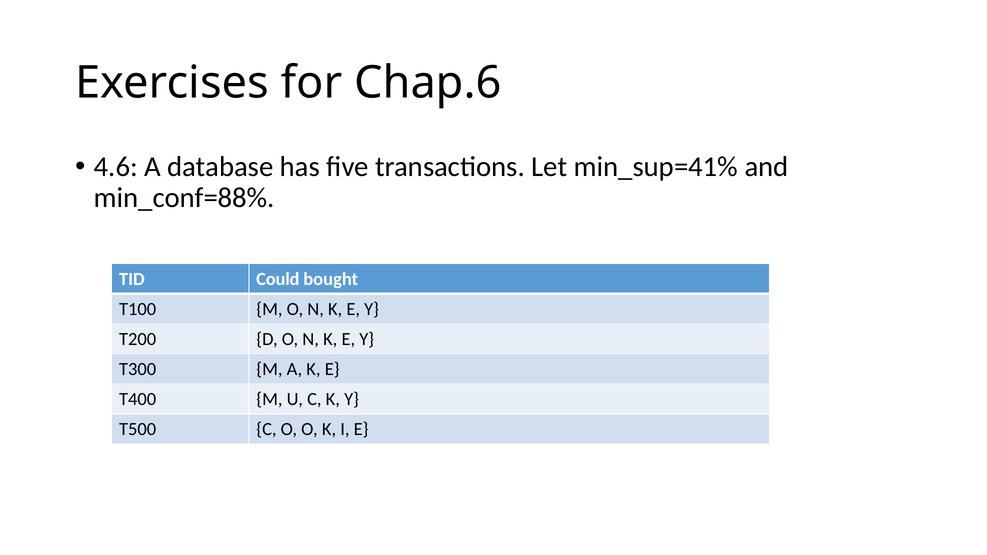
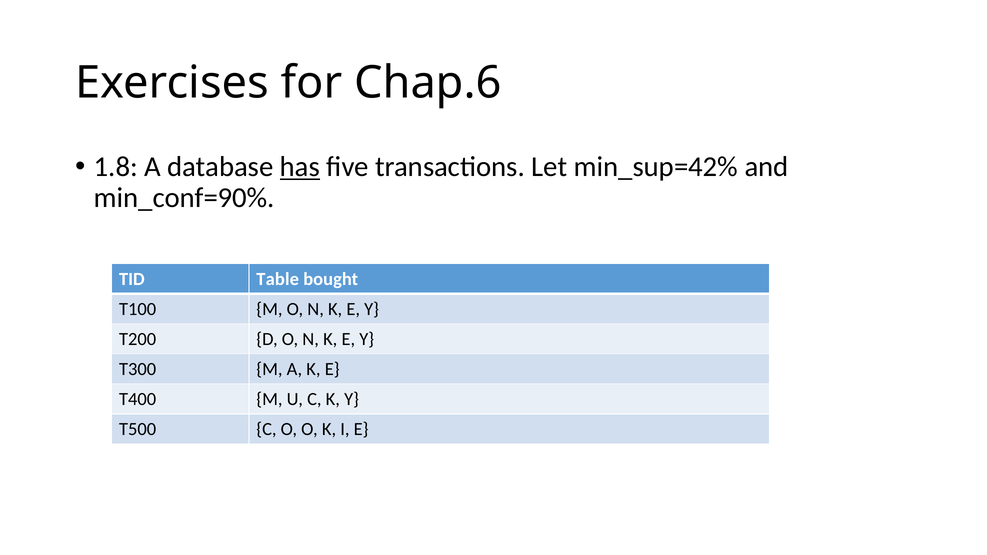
4.6: 4.6 -> 1.8
has underline: none -> present
min_sup=41%: min_sup=41% -> min_sup=42%
min_conf=88%: min_conf=88% -> min_conf=90%
Could: Could -> Table
